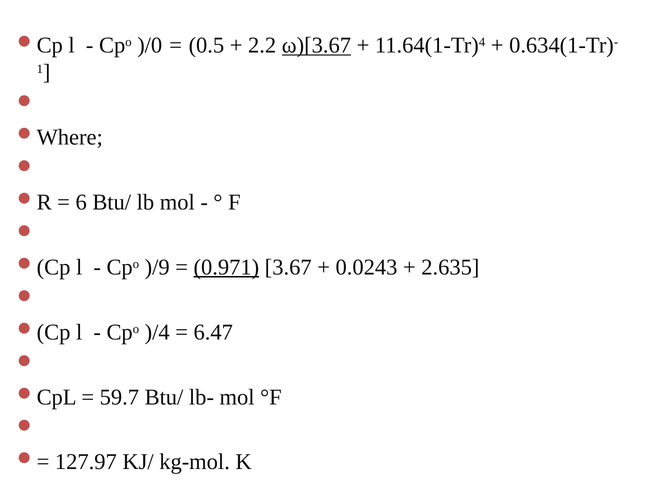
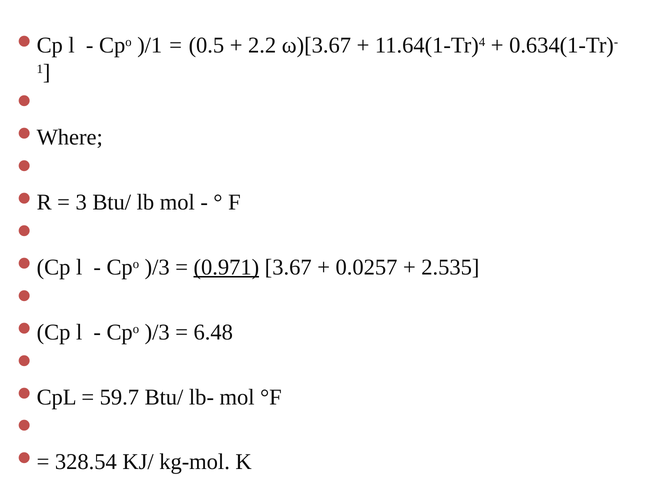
)/0: )/0 -> )/1
ω)[3.67 underline: present -> none
6: 6 -> 3
)/9 at (157, 267): )/9 -> )/3
0.0243: 0.0243 -> 0.0257
2.635: 2.635 -> 2.535
)/4 at (157, 332): )/4 -> )/3
6.47: 6.47 -> 6.48
127.97: 127.97 -> 328.54
